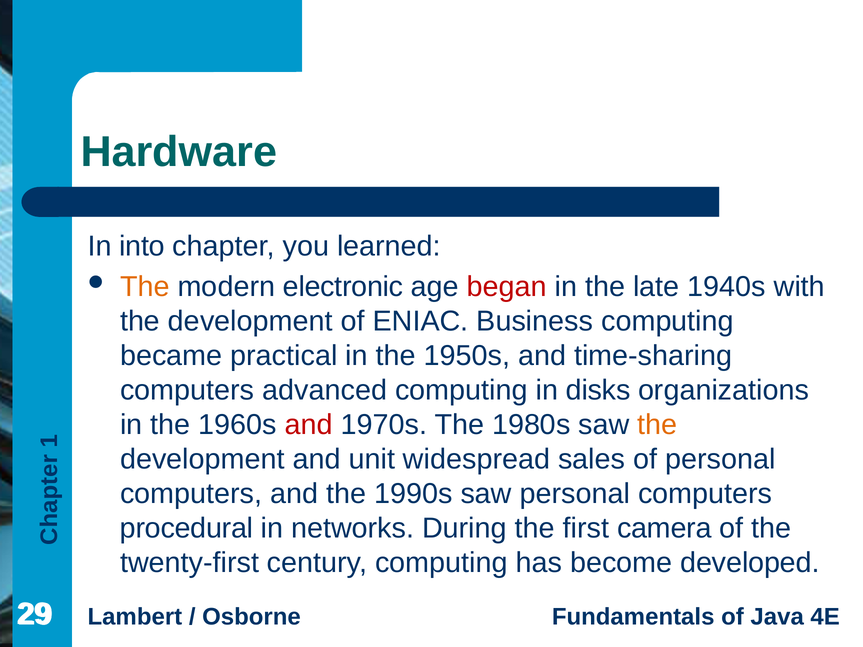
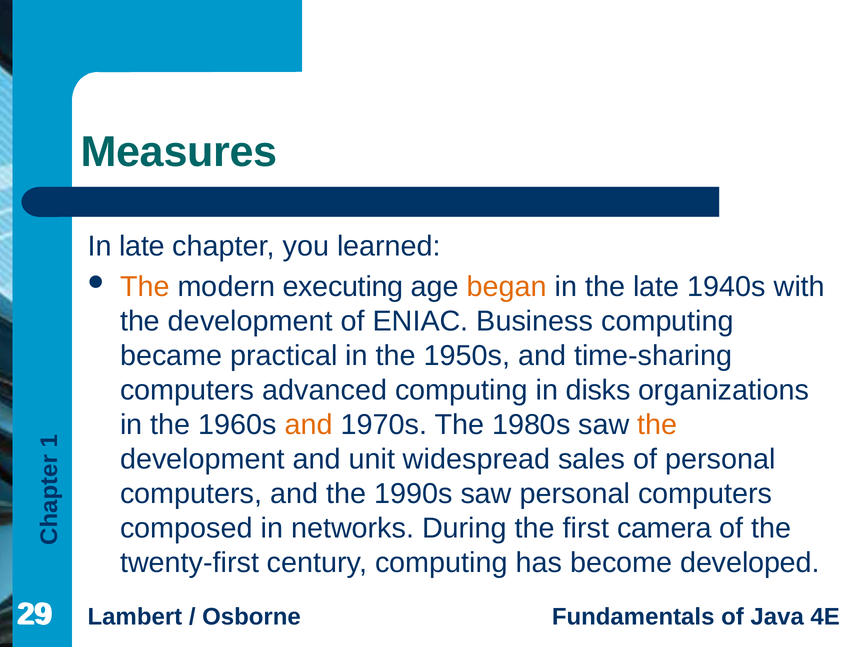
Hardware: Hardware -> Measures
In into: into -> late
electronic: electronic -> executing
began colour: red -> orange
and at (309, 425) colour: red -> orange
procedural: procedural -> composed
